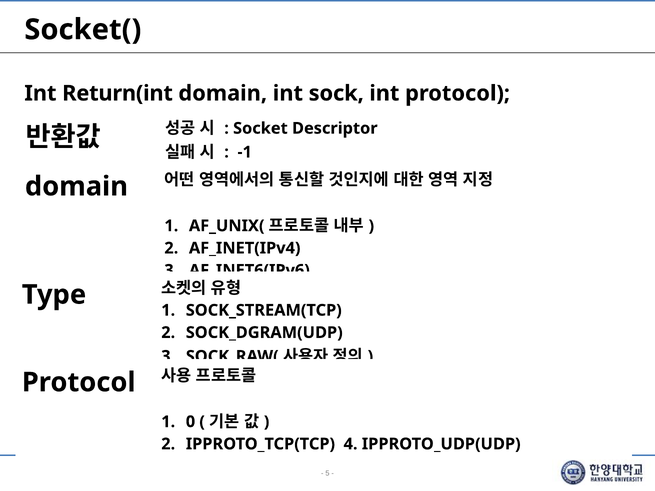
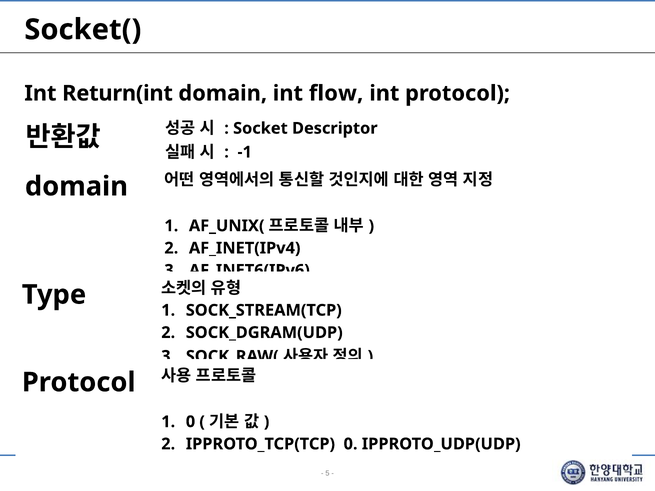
sock: sock -> flow
4 at (351, 444): 4 -> 0
